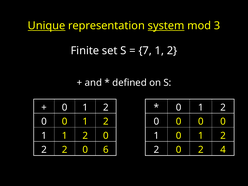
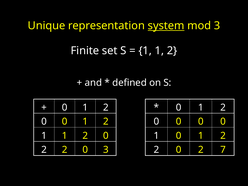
Unique underline: present -> none
7 at (145, 51): 7 -> 1
0 6: 6 -> 3
4: 4 -> 7
